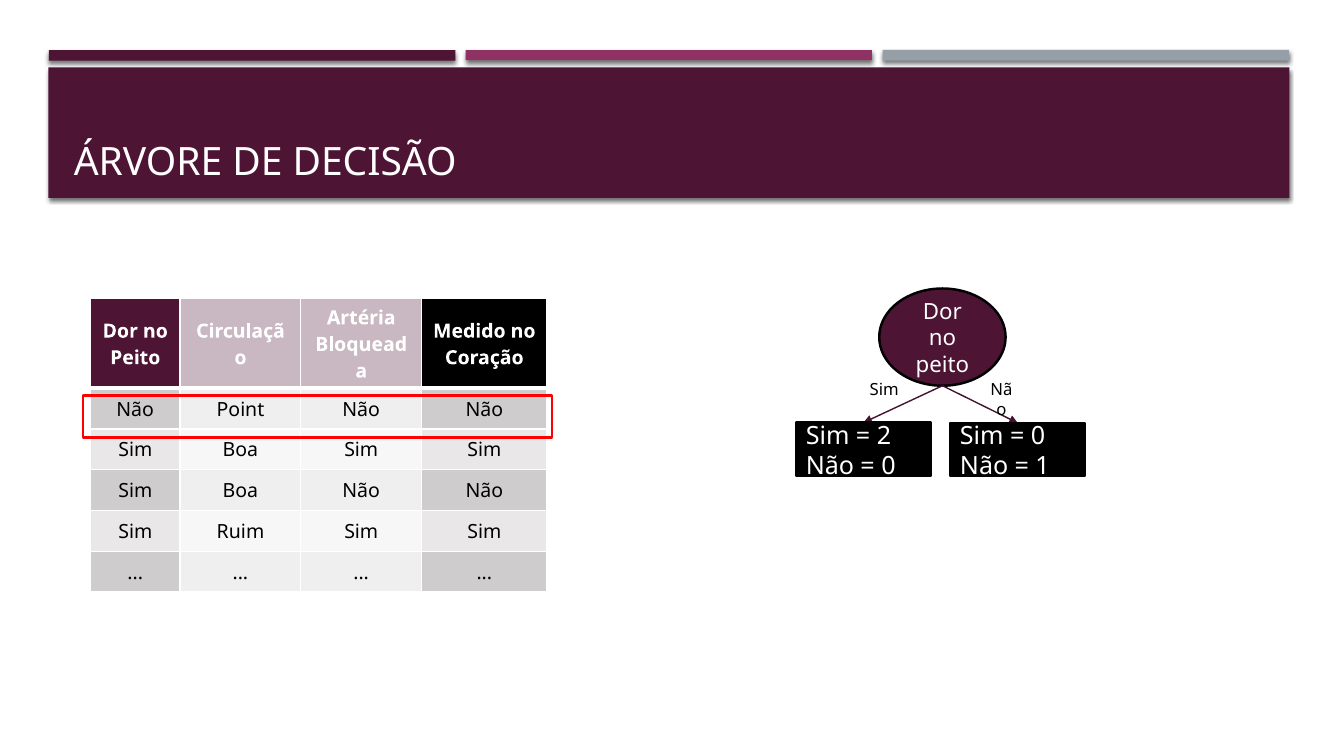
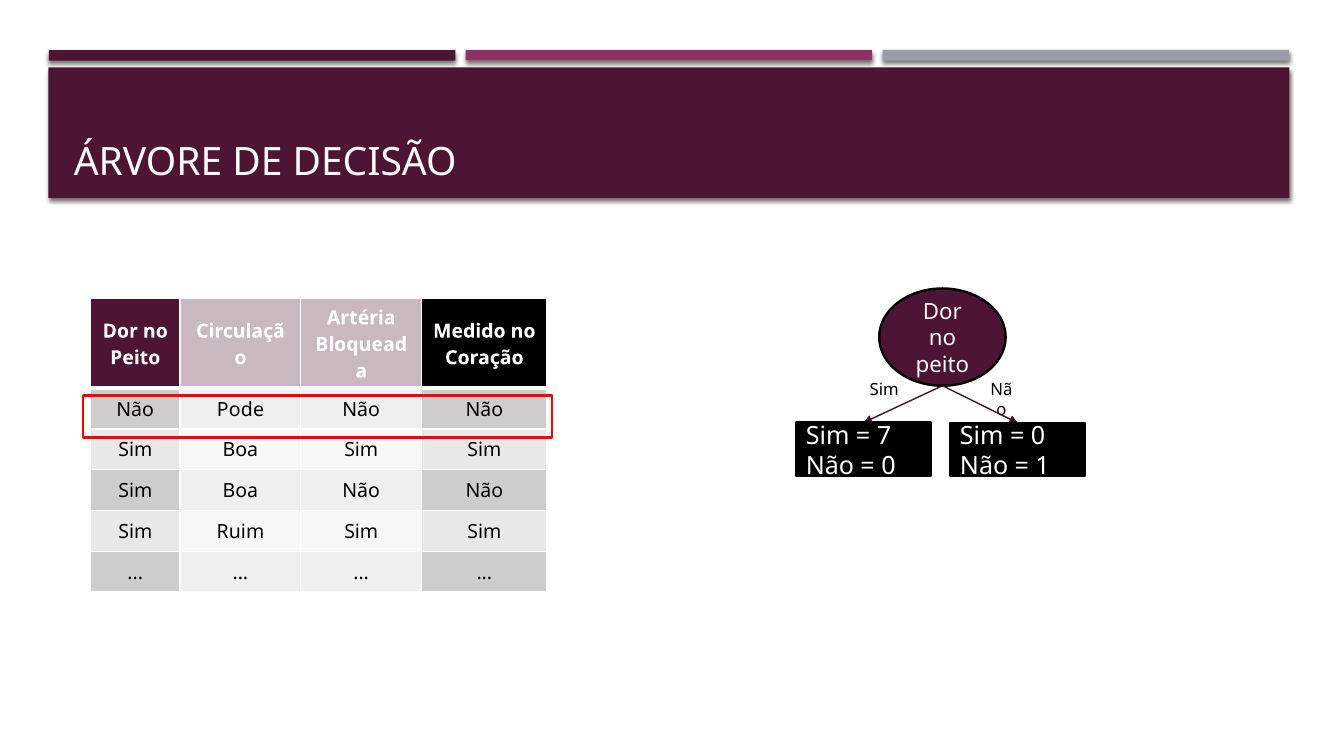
Point: Point -> Pode
2: 2 -> 7
